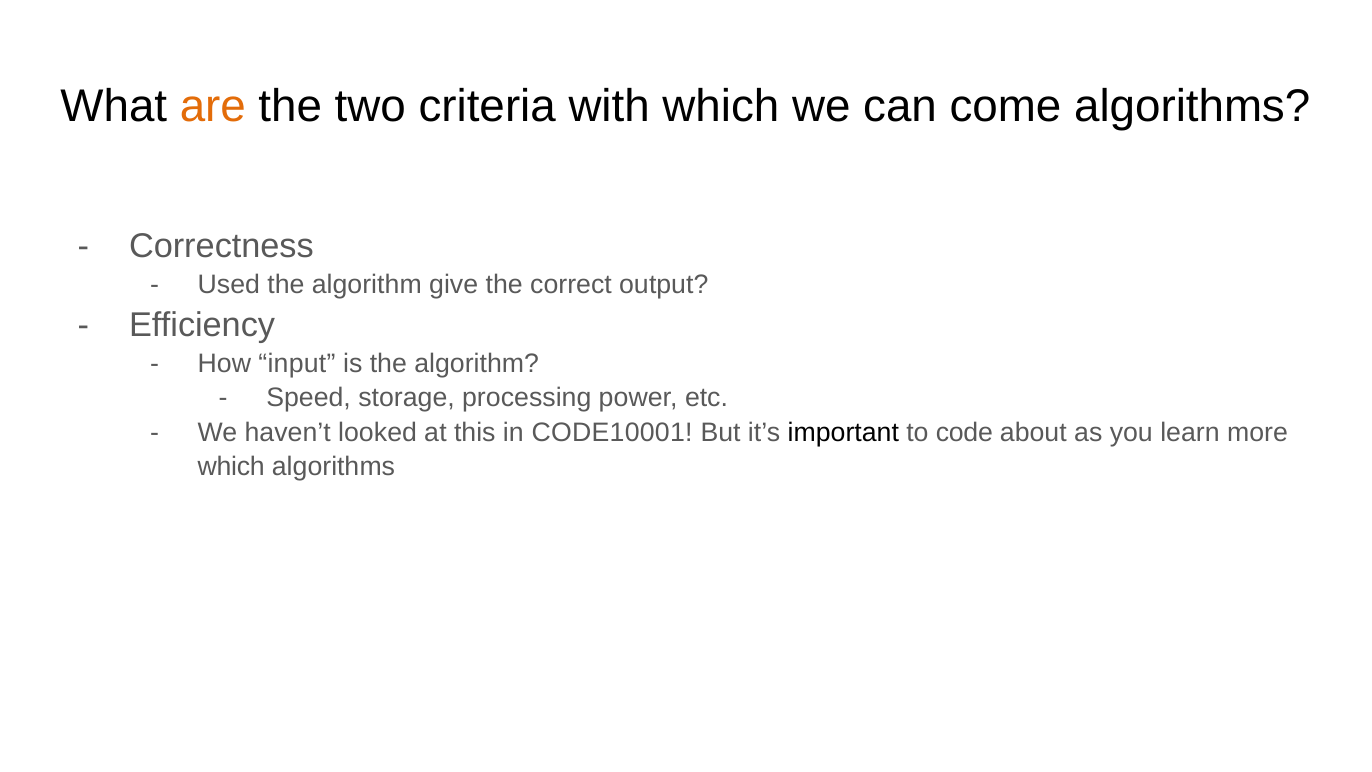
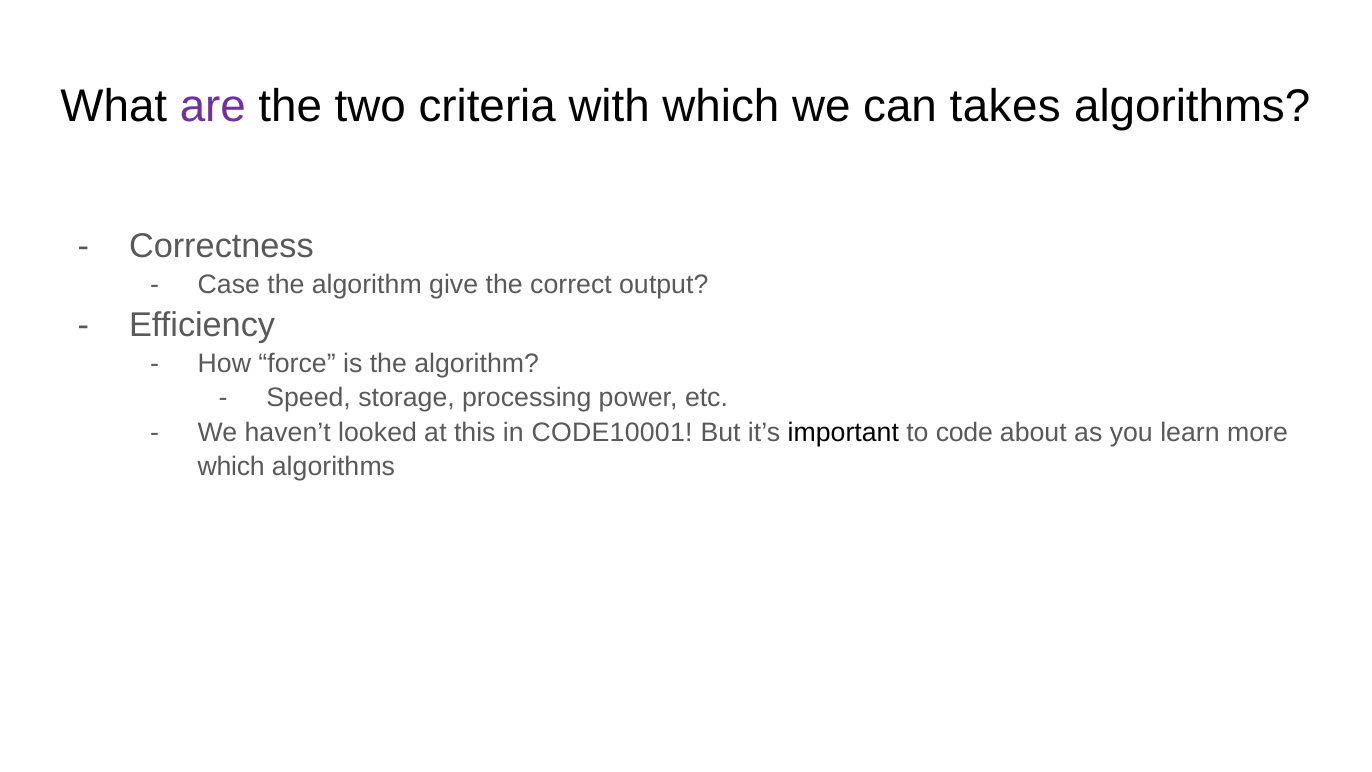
are colour: orange -> purple
come: come -> takes
Used: Used -> Case
input: input -> force
